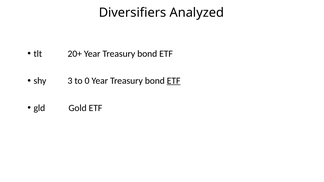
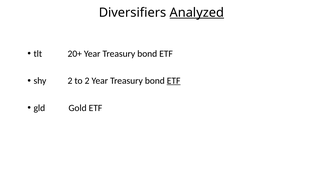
Analyzed underline: none -> present
shy 3: 3 -> 2
to 0: 0 -> 2
